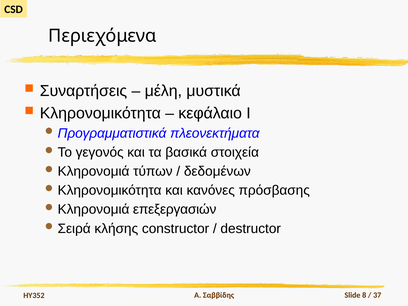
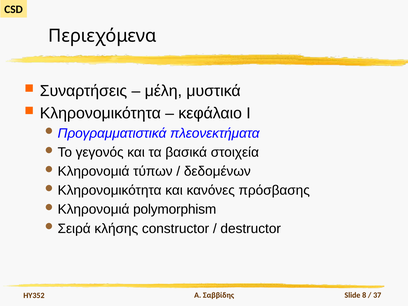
επεξεργασιών: επεξεργασιών -> polymorphism
